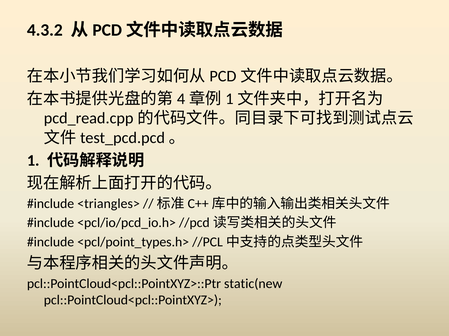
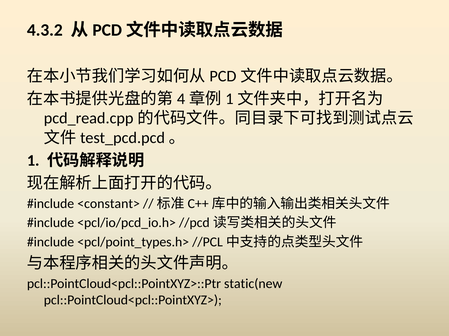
<triangles>: <triangles> -> <constant>
